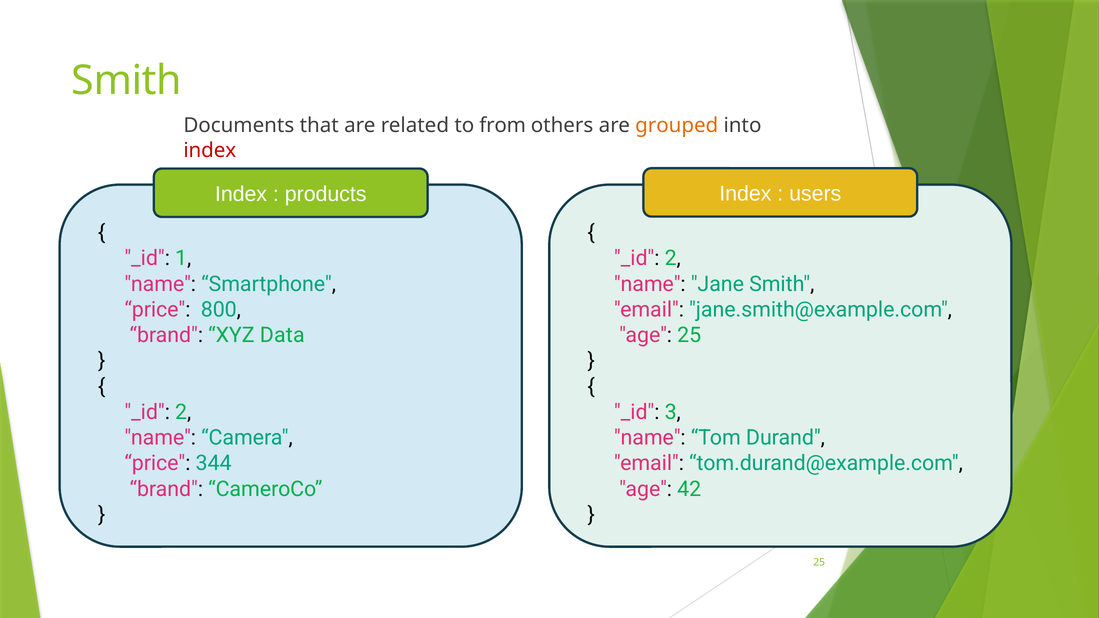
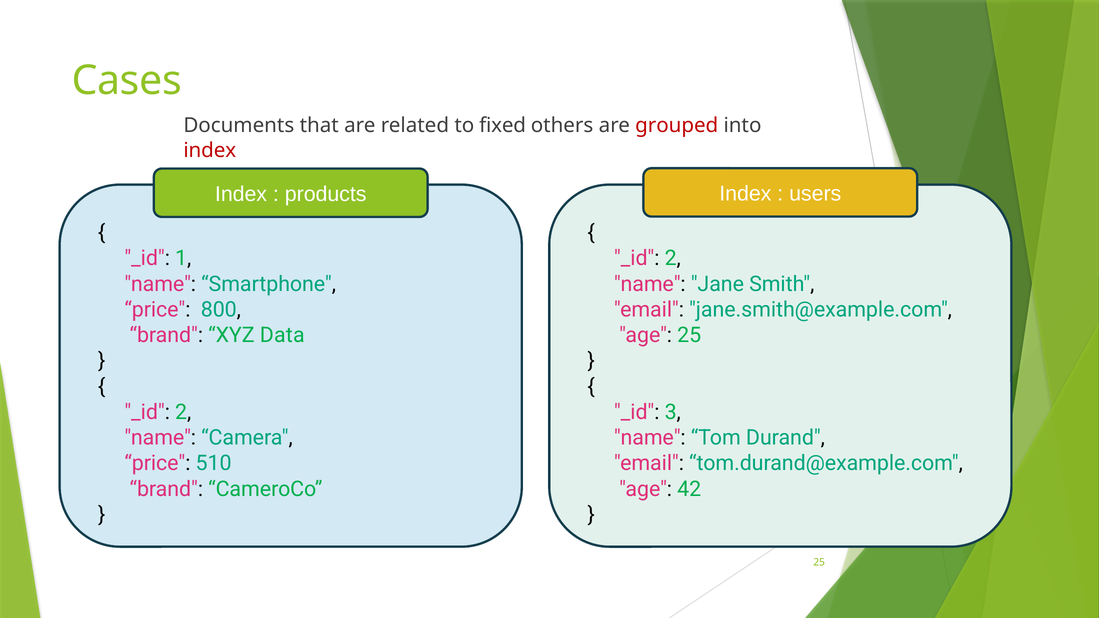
Smith at (127, 81): Smith -> Cases
from: from -> fixed
grouped colour: orange -> red
344: 344 -> 510
